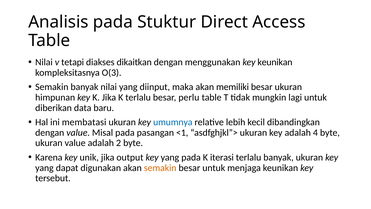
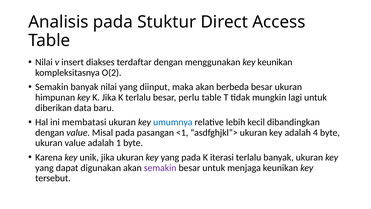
tetapi: tetapi -> insert
dikaitkan: dikaitkan -> terdaftar
O(3: O(3 -> O(2
memiliki: memiliki -> berbeda
2: 2 -> 1
jika output: output -> ukuran
semakin at (160, 168) colour: orange -> purple
